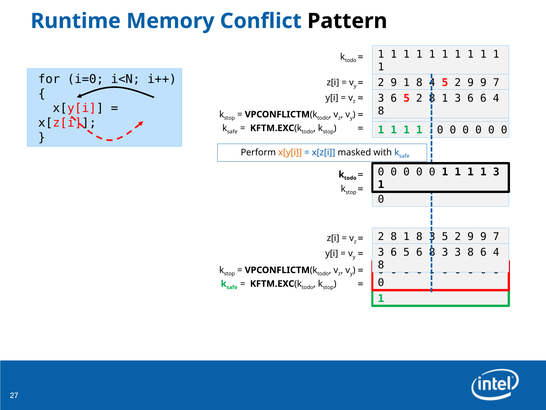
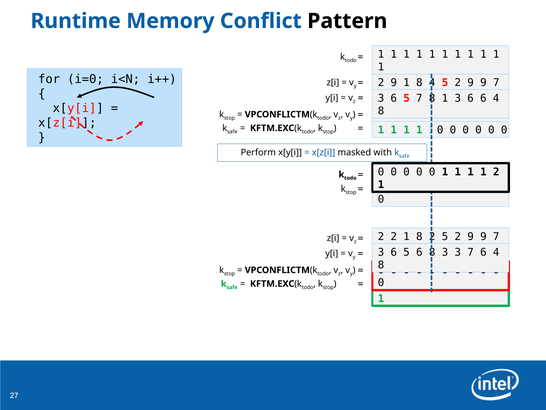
6 5 2: 2 -> 7
x[y[i at (290, 152) colour: orange -> black
1 1 3: 3 -> 2
8 at (394, 236): 8 -> 2
1 8 3: 3 -> 2
3 8: 8 -> 7
